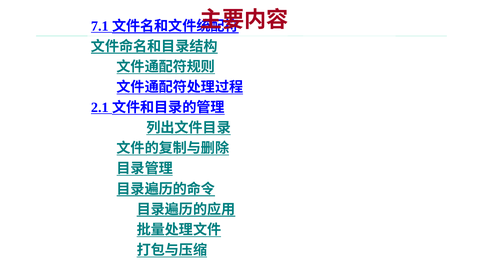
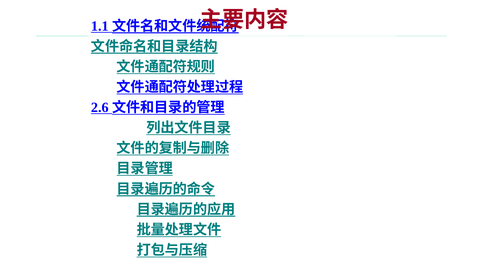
7.1: 7.1 -> 1.1
2.1: 2.1 -> 2.6
